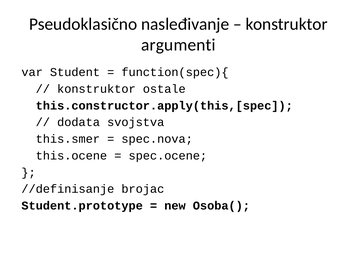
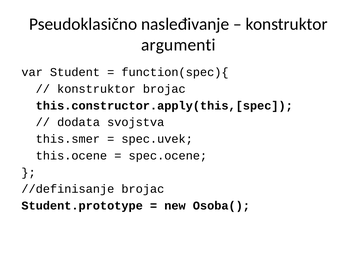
konstruktor ostale: ostale -> brojac
spec.nova: spec.nova -> spec.uvek
